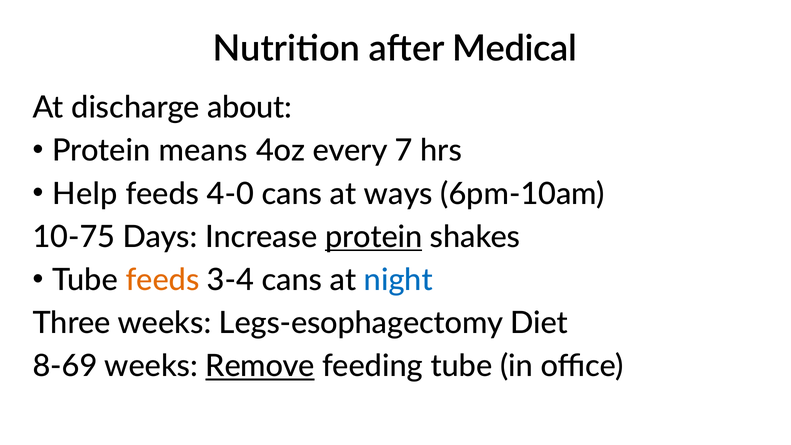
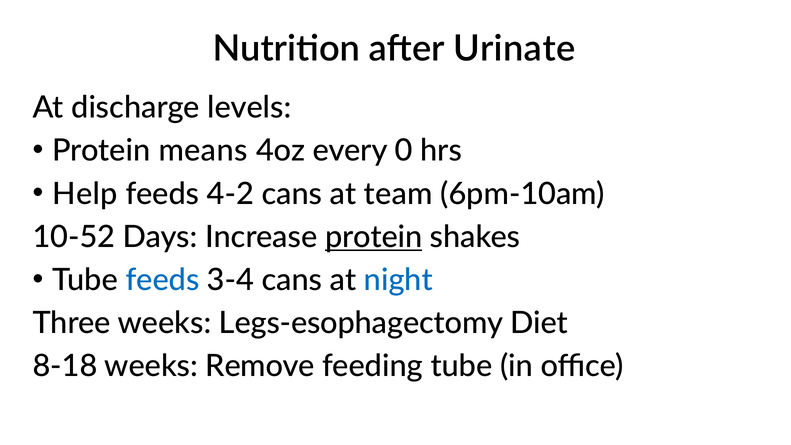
Medical: Medical -> Urinate
about: about -> levels
7: 7 -> 0
4-0: 4-0 -> 4-2
ways: ways -> team
10-75: 10-75 -> 10-52
feeds at (163, 280) colour: orange -> blue
8-69: 8-69 -> 8-18
Remove underline: present -> none
